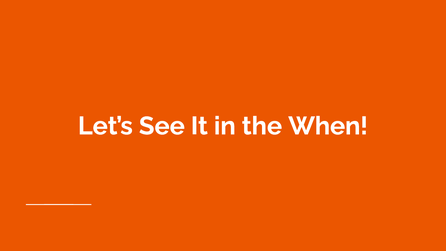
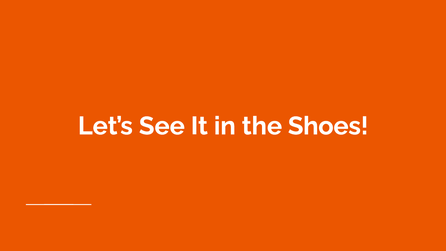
When: When -> Shoes
